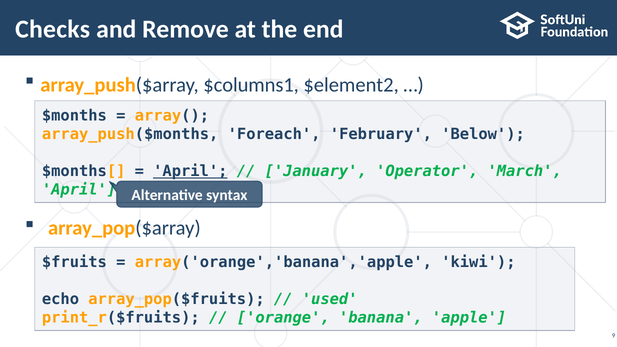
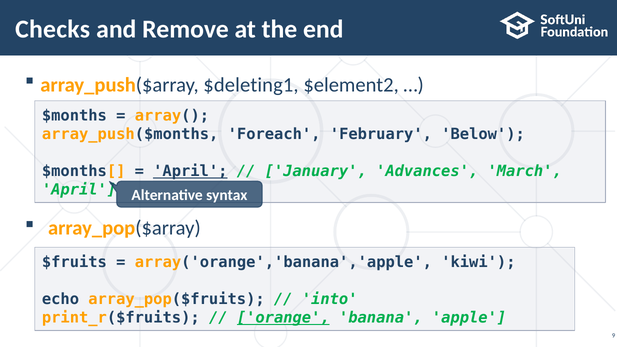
$columns1: $columns1 -> $deleting1
Operator: Operator -> Advances
used: used -> into
orange underline: none -> present
